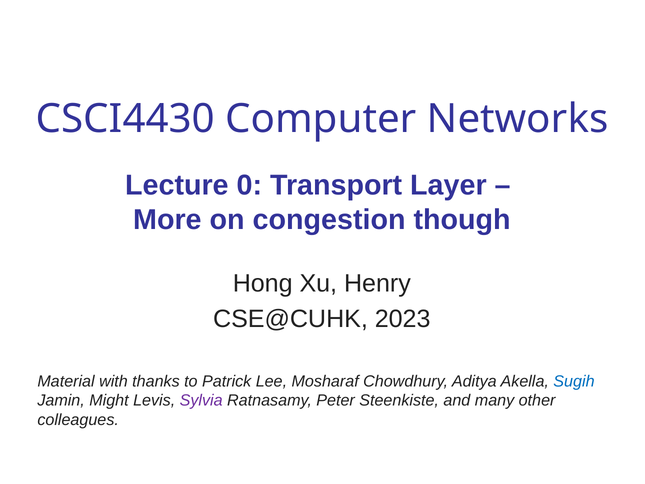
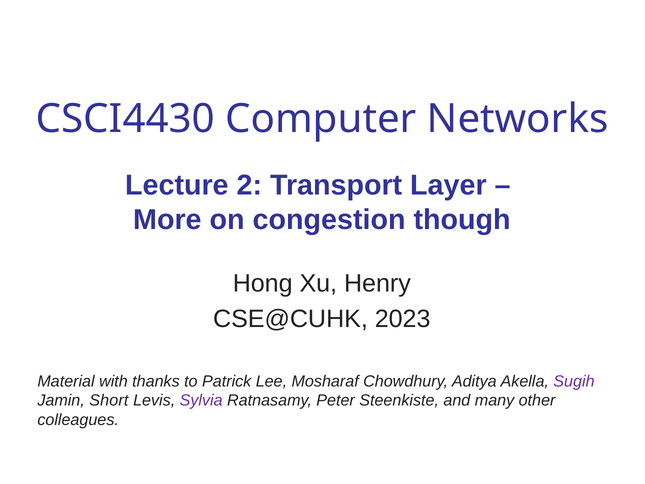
0: 0 -> 2
Sugih colour: blue -> purple
Might: Might -> Short
